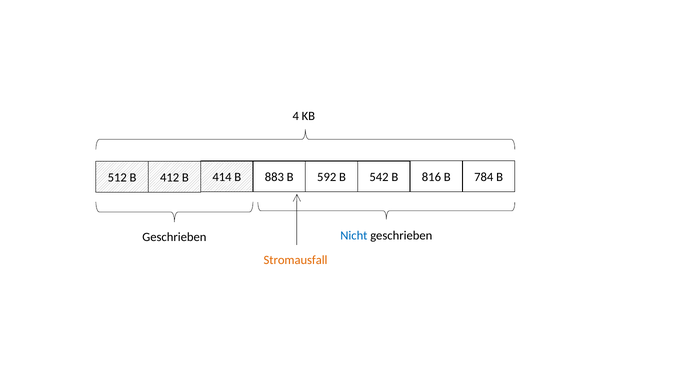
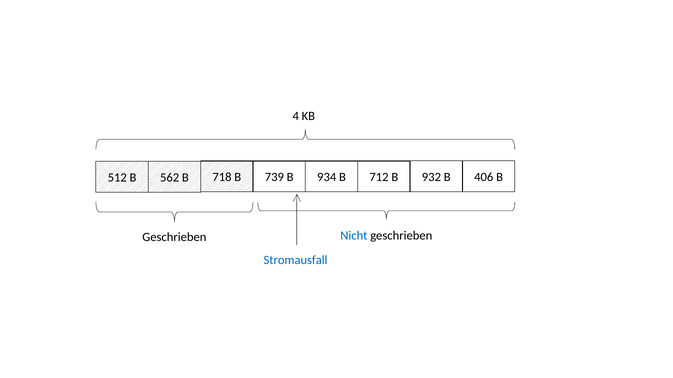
412: 412 -> 562
414: 414 -> 718
883: 883 -> 739
592: 592 -> 934
542: 542 -> 712
816: 816 -> 932
784: 784 -> 406
Stromausfall colour: orange -> blue
